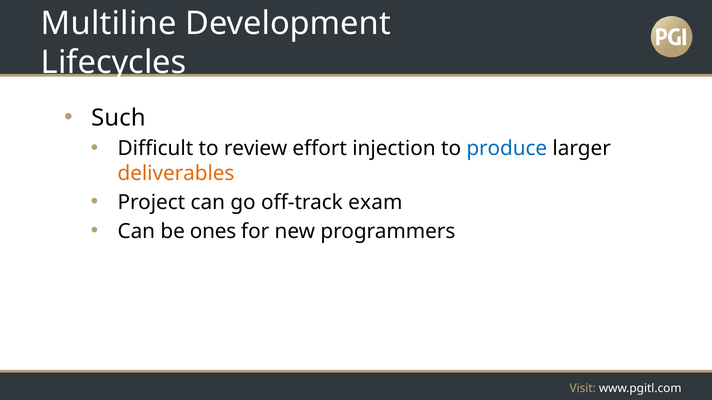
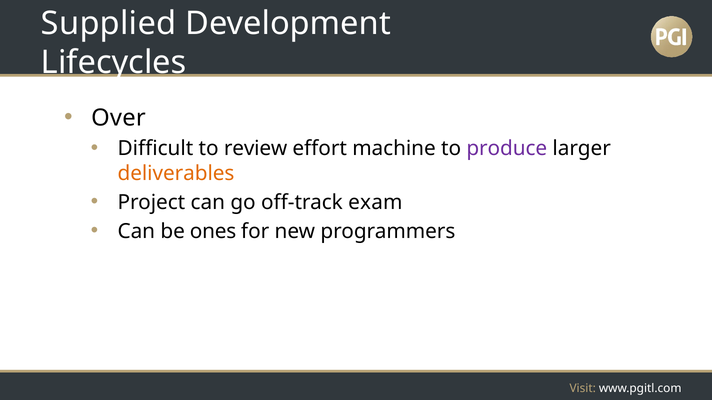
Multiline: Multiline -> Supplied
Such: Such -> Over
injection: injection -> machine
produce colour: blue -> purple
